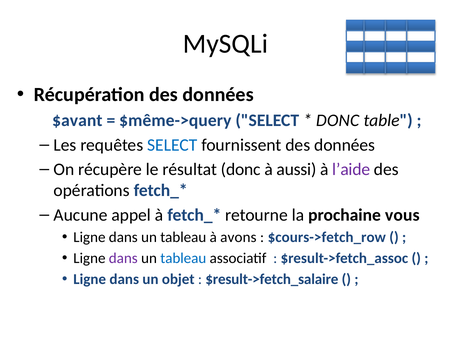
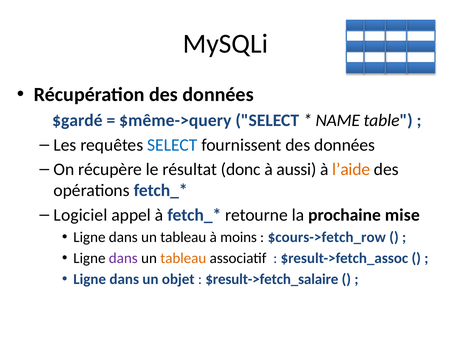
$avant: $avant -> $gardé
DONC at (338, 120): DONC -> NAME
l’aide colour: purple -> orange
Aucune: Aucune -> Logiciel
vous: vous -> mise
avons: avons -> moins
tableau at (183, 258) colour: blue -> orange
